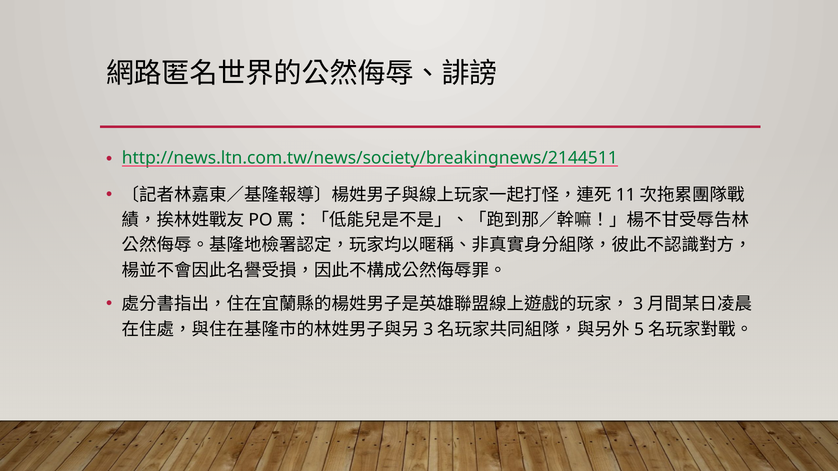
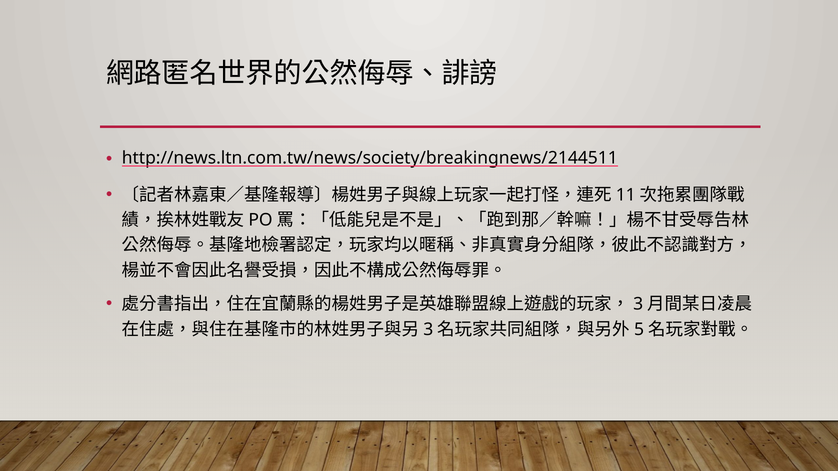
http://news.ltn.com.tw/news/society/breakingnews/2144511 colour: green -> black
